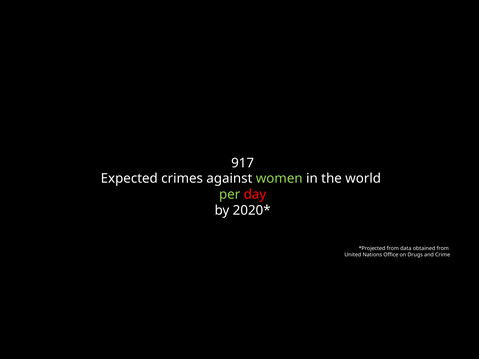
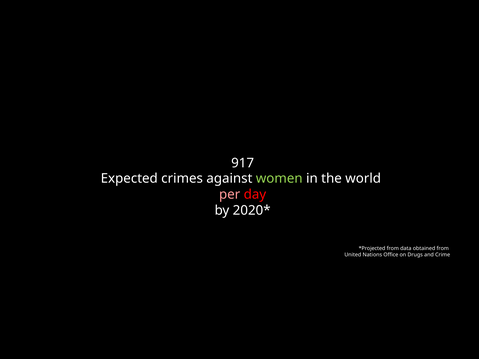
per colour: light green -> pink
